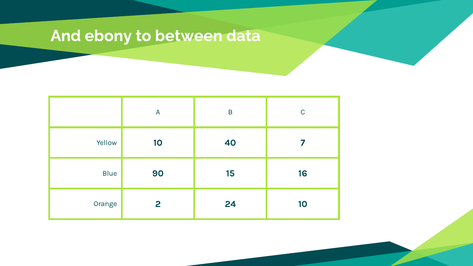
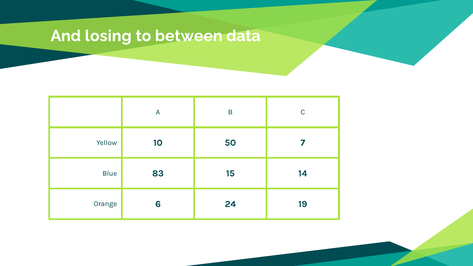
ebony: ebony -> losing
40: 40 -> 50
90: 90 -> 83
16: 16 -> 14
2: 2 -> 6
24 10: 10 -> 19
